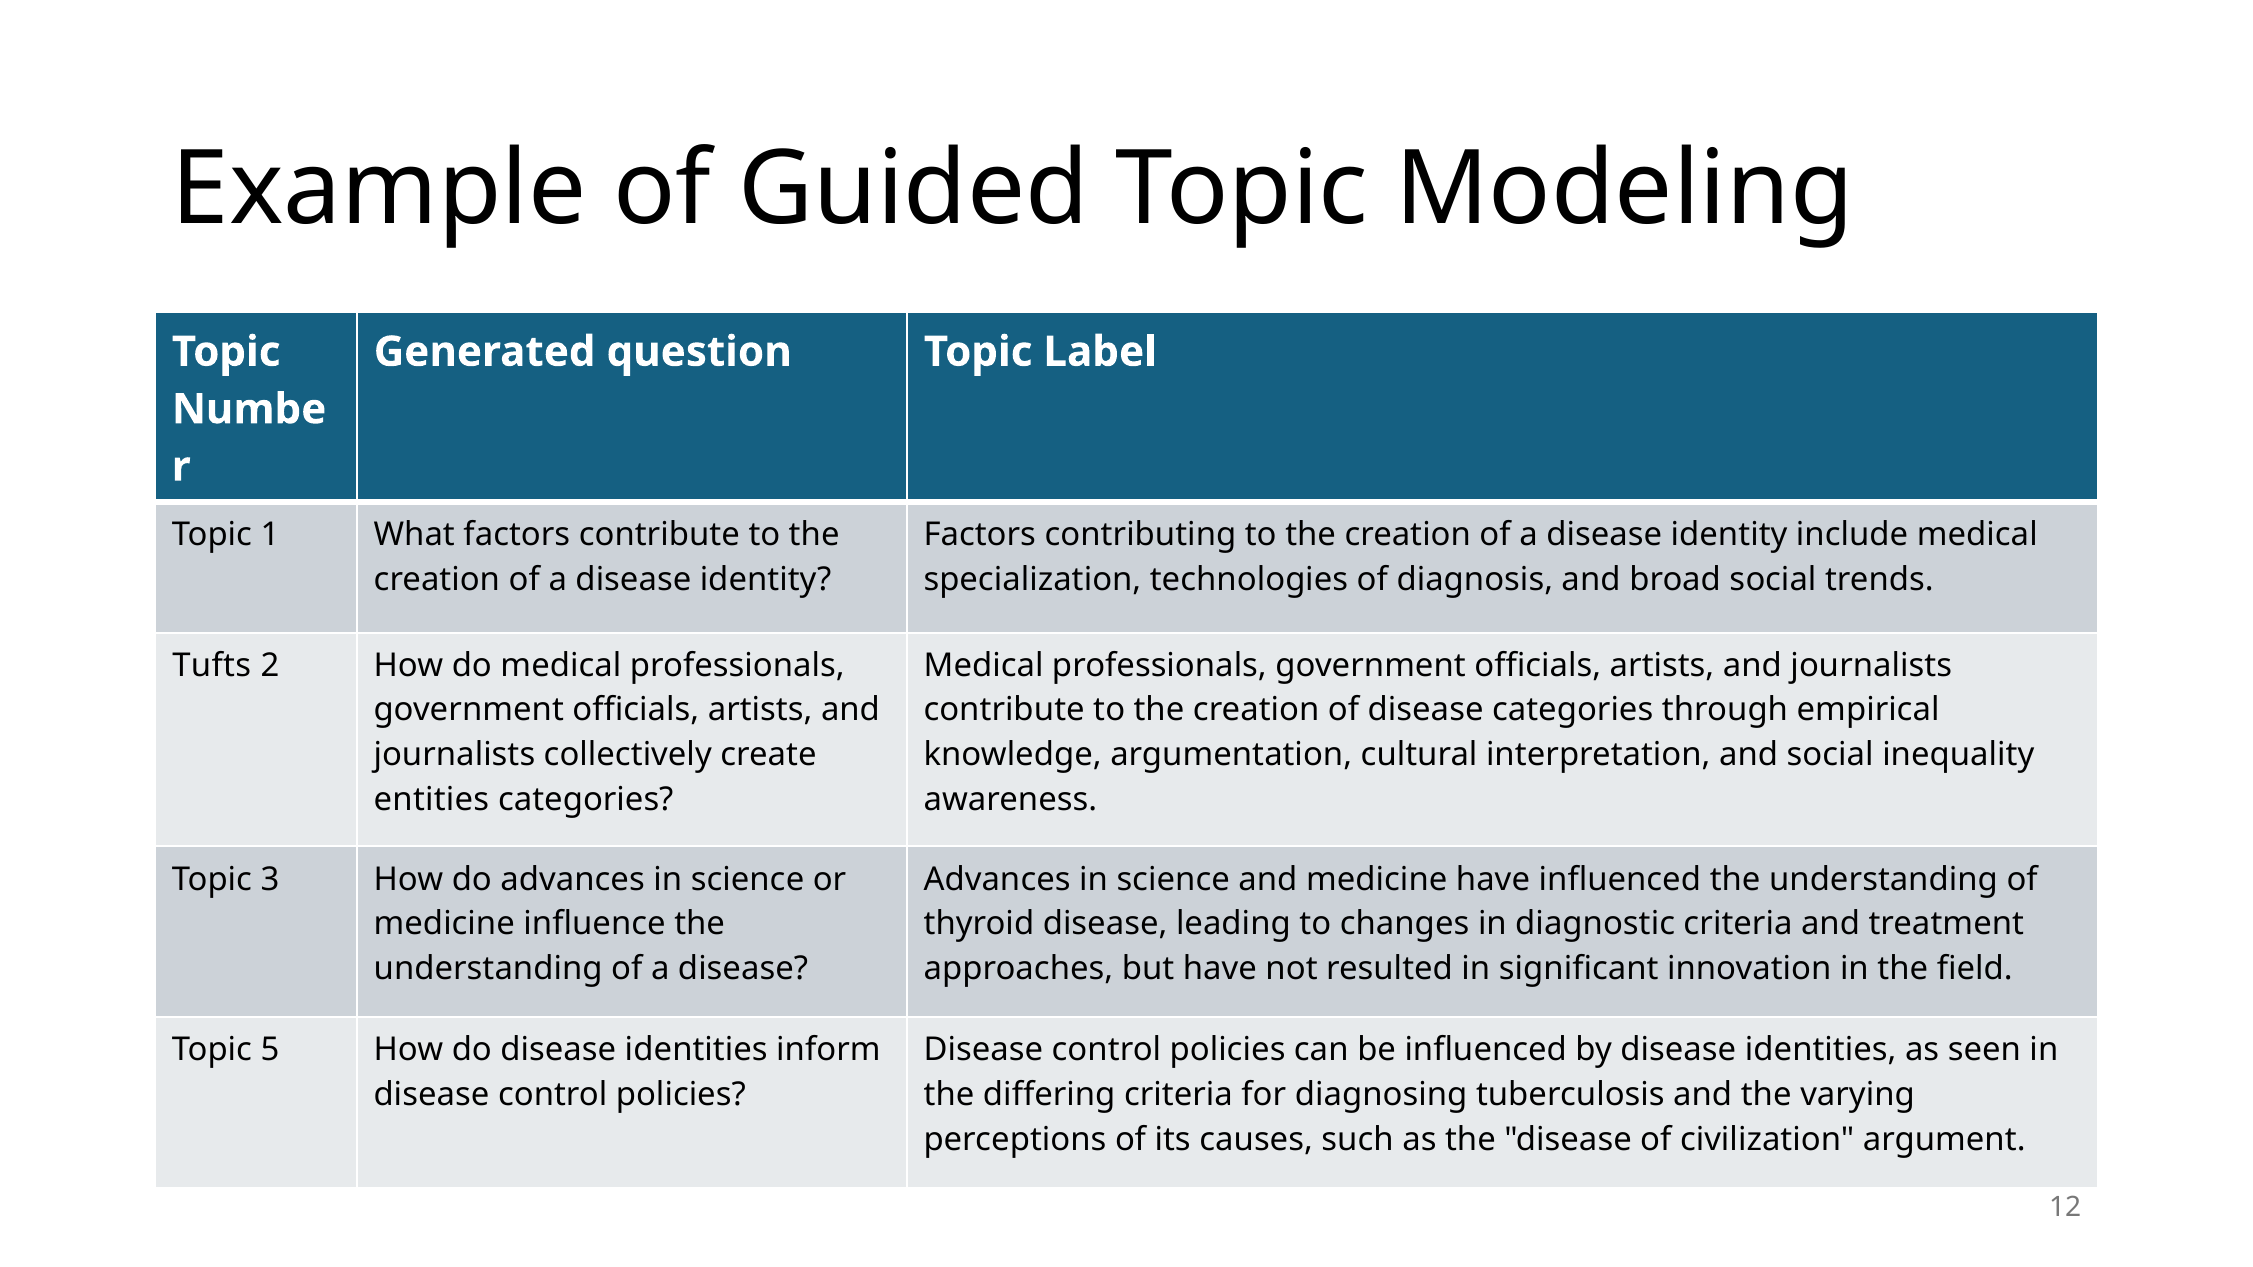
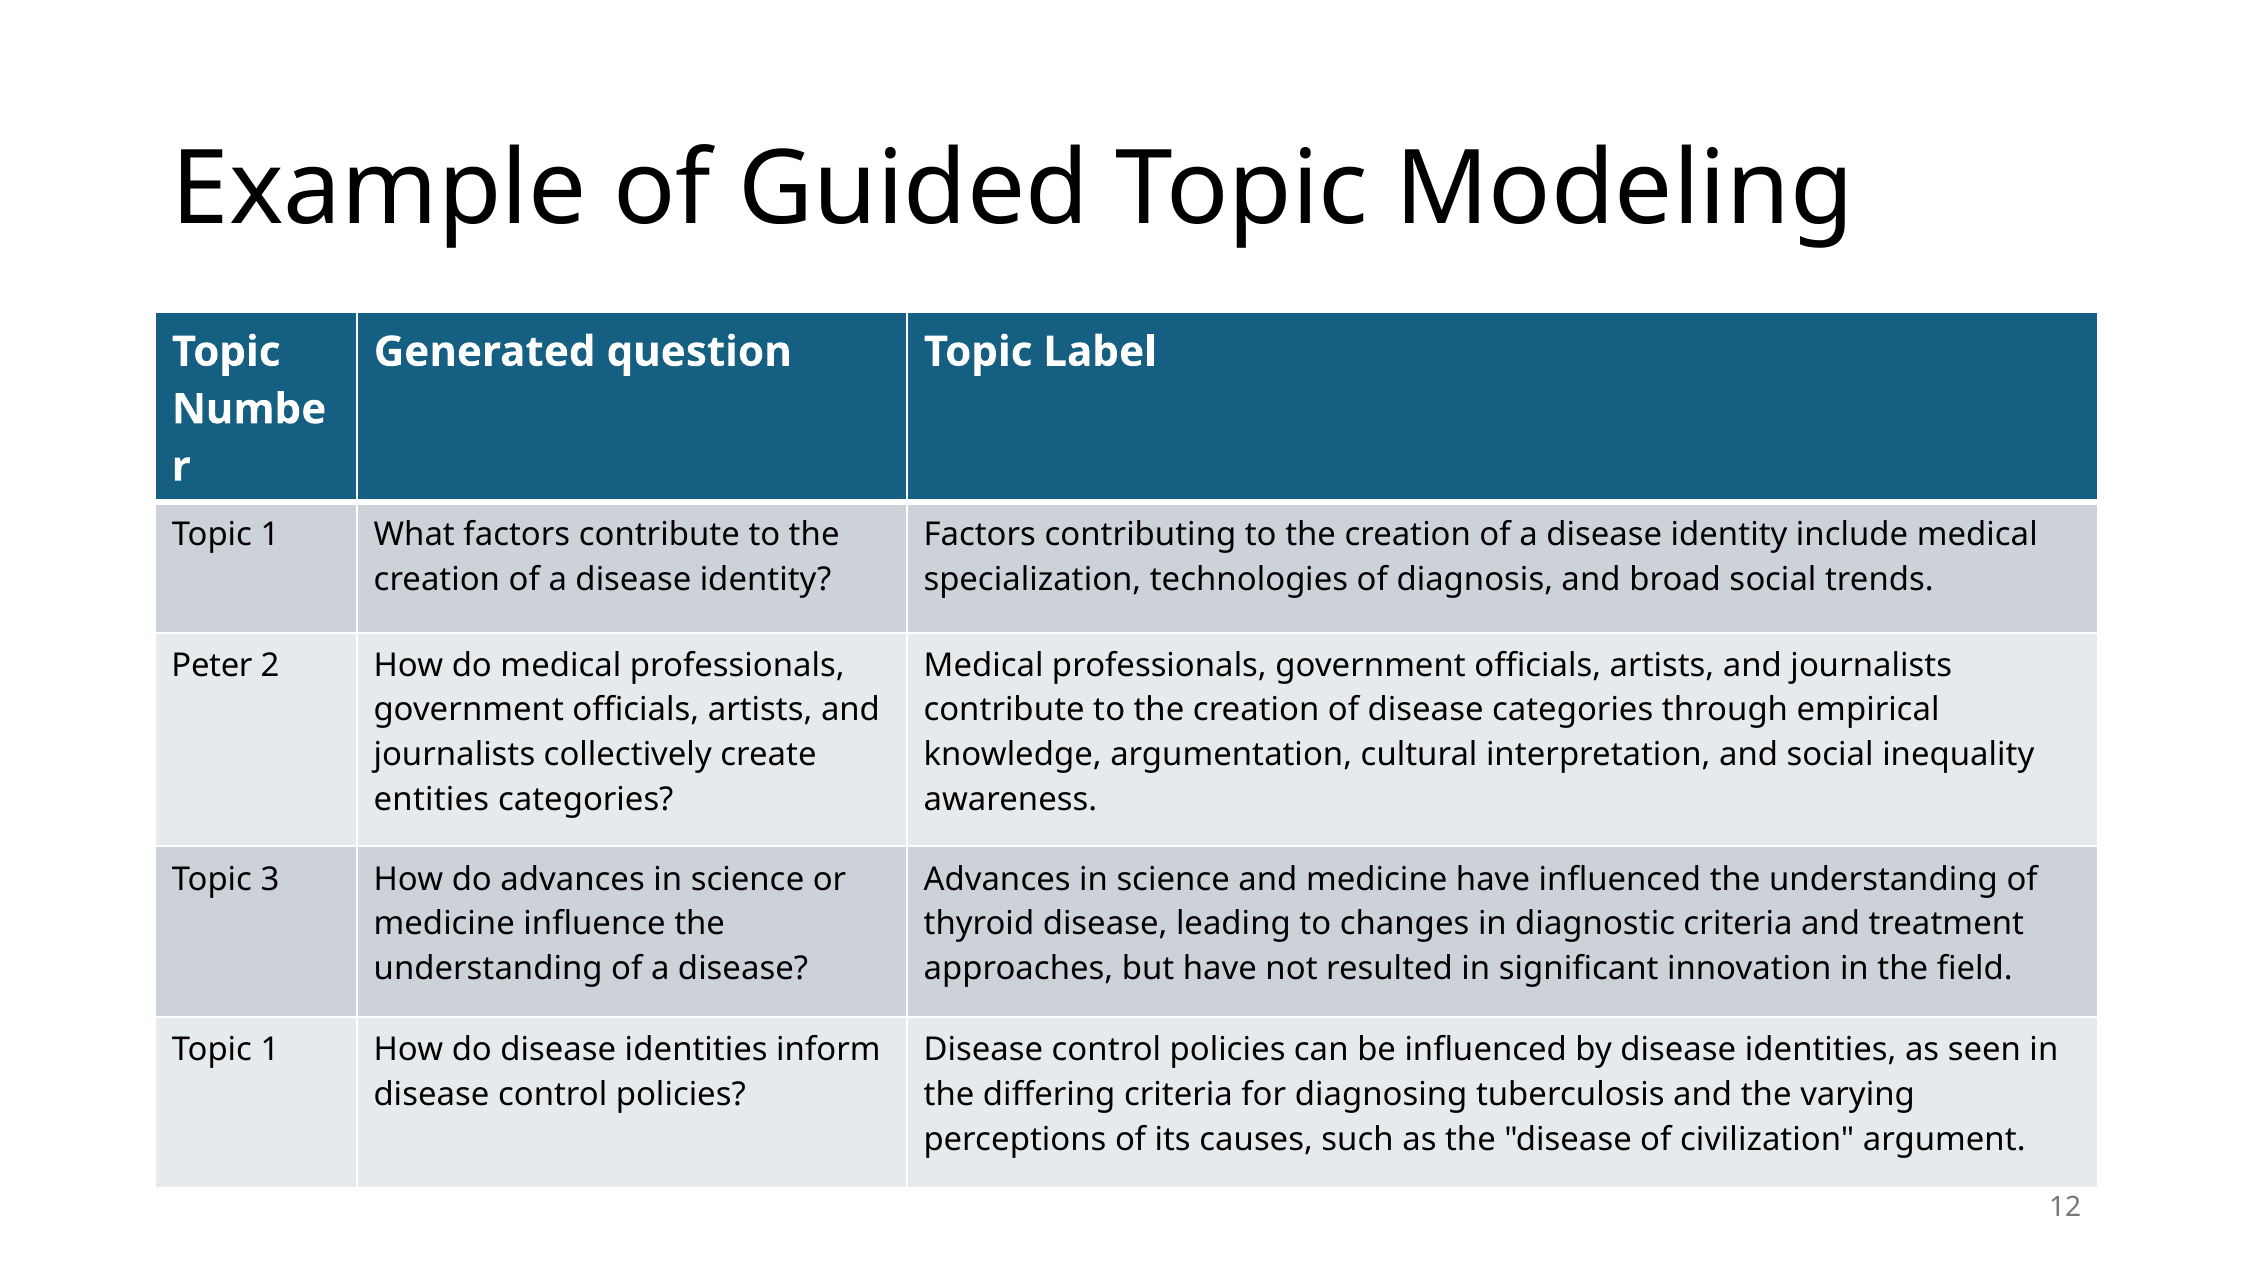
Tufts: Tufts -> Peter
5 at (270, 1050): 5 -> 1
